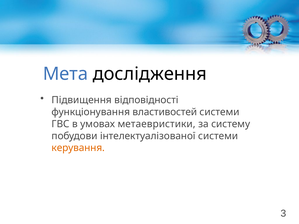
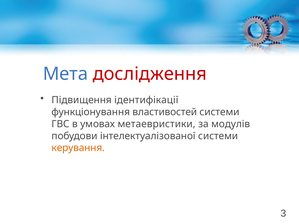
дослідження colour: black -> red
відповідності: відповідності -> ідентифікації
систему: систему -> модулів
